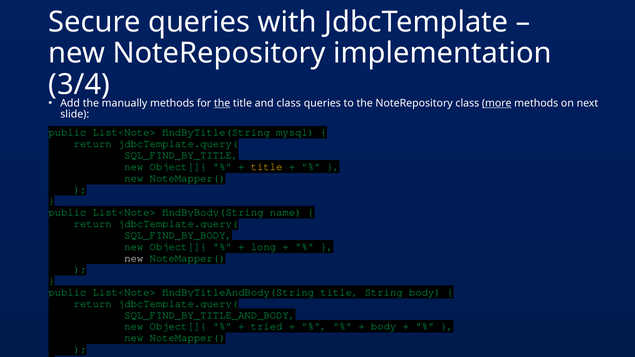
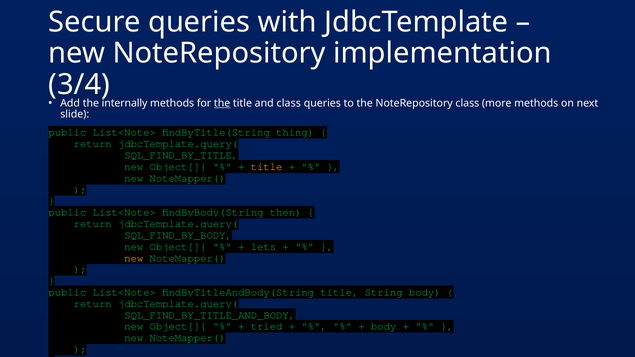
manually: manually -> internally
more underline: present -> none
mysql: mysql -> thing
name: name -> then
long: long -> lets
new at (134, 258) colour: white -> yellow
